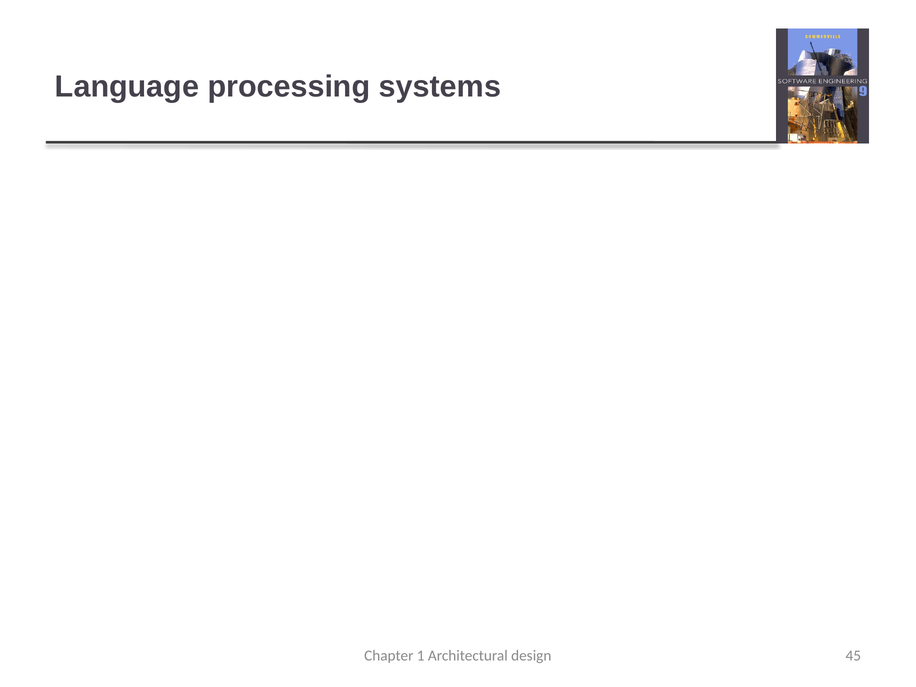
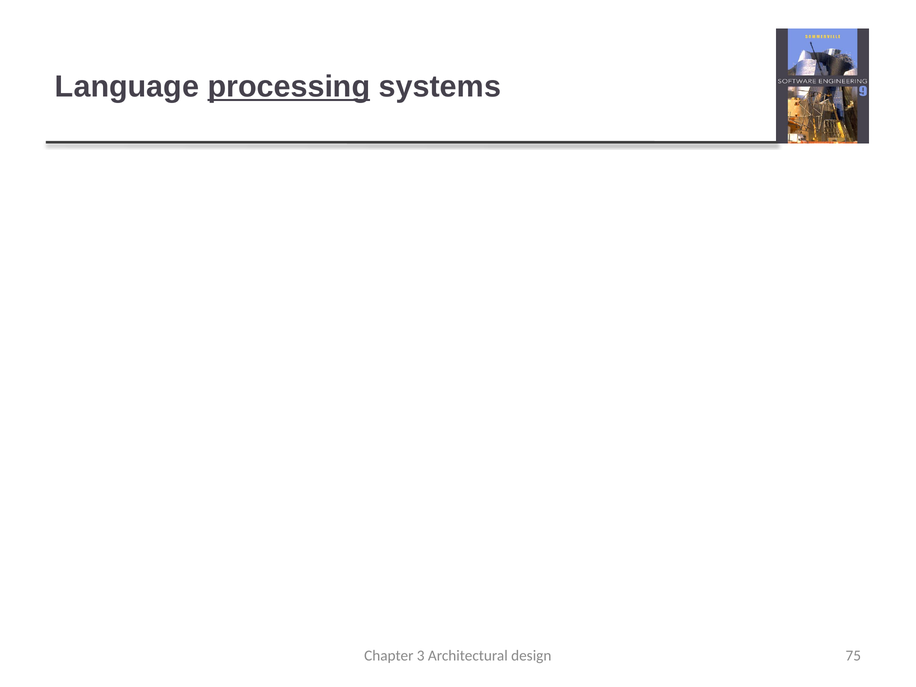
processing underline: none -> present
1: 1 -> 3
45: 45 -> 75
